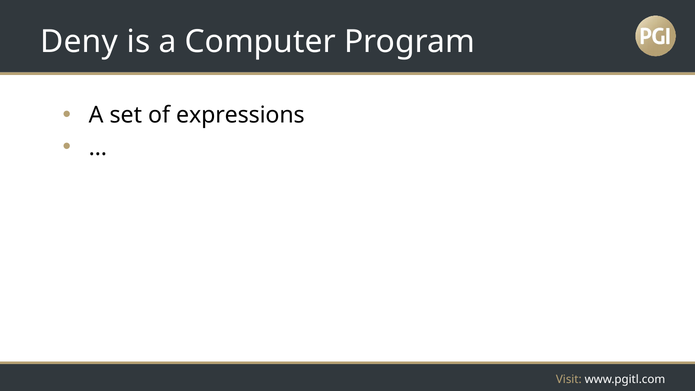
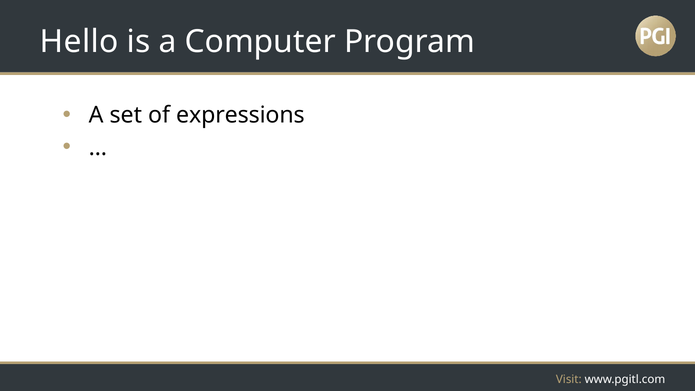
Deny: Deny -> Hello
